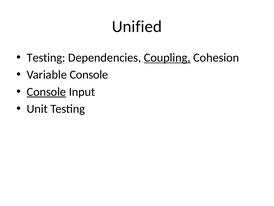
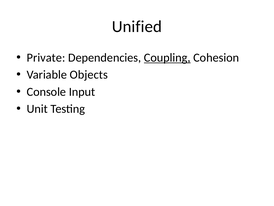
Testing at (46, 57): Testing -> Private
Variable Console: Console -> Objects
Console at (46, 92) underline: present -> none
